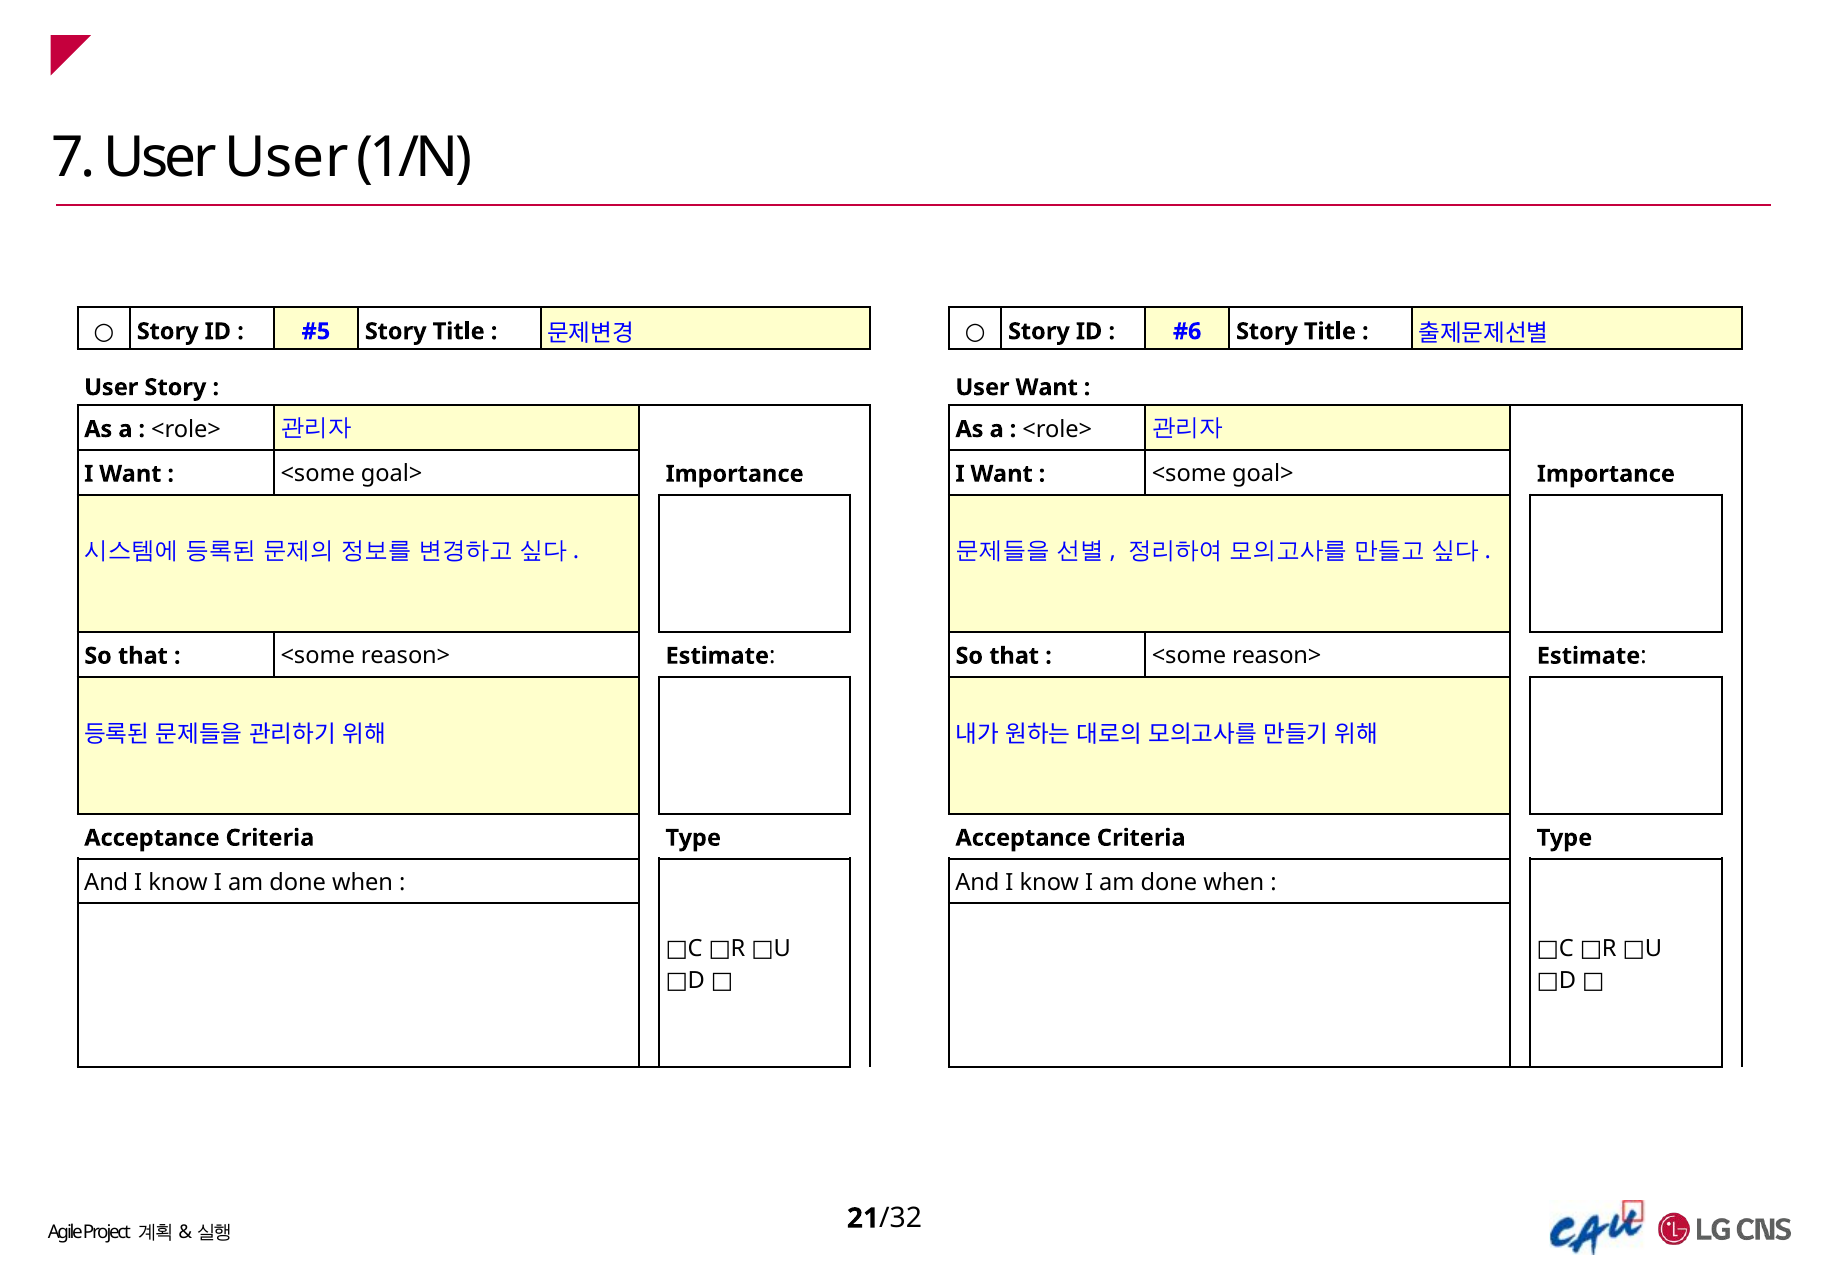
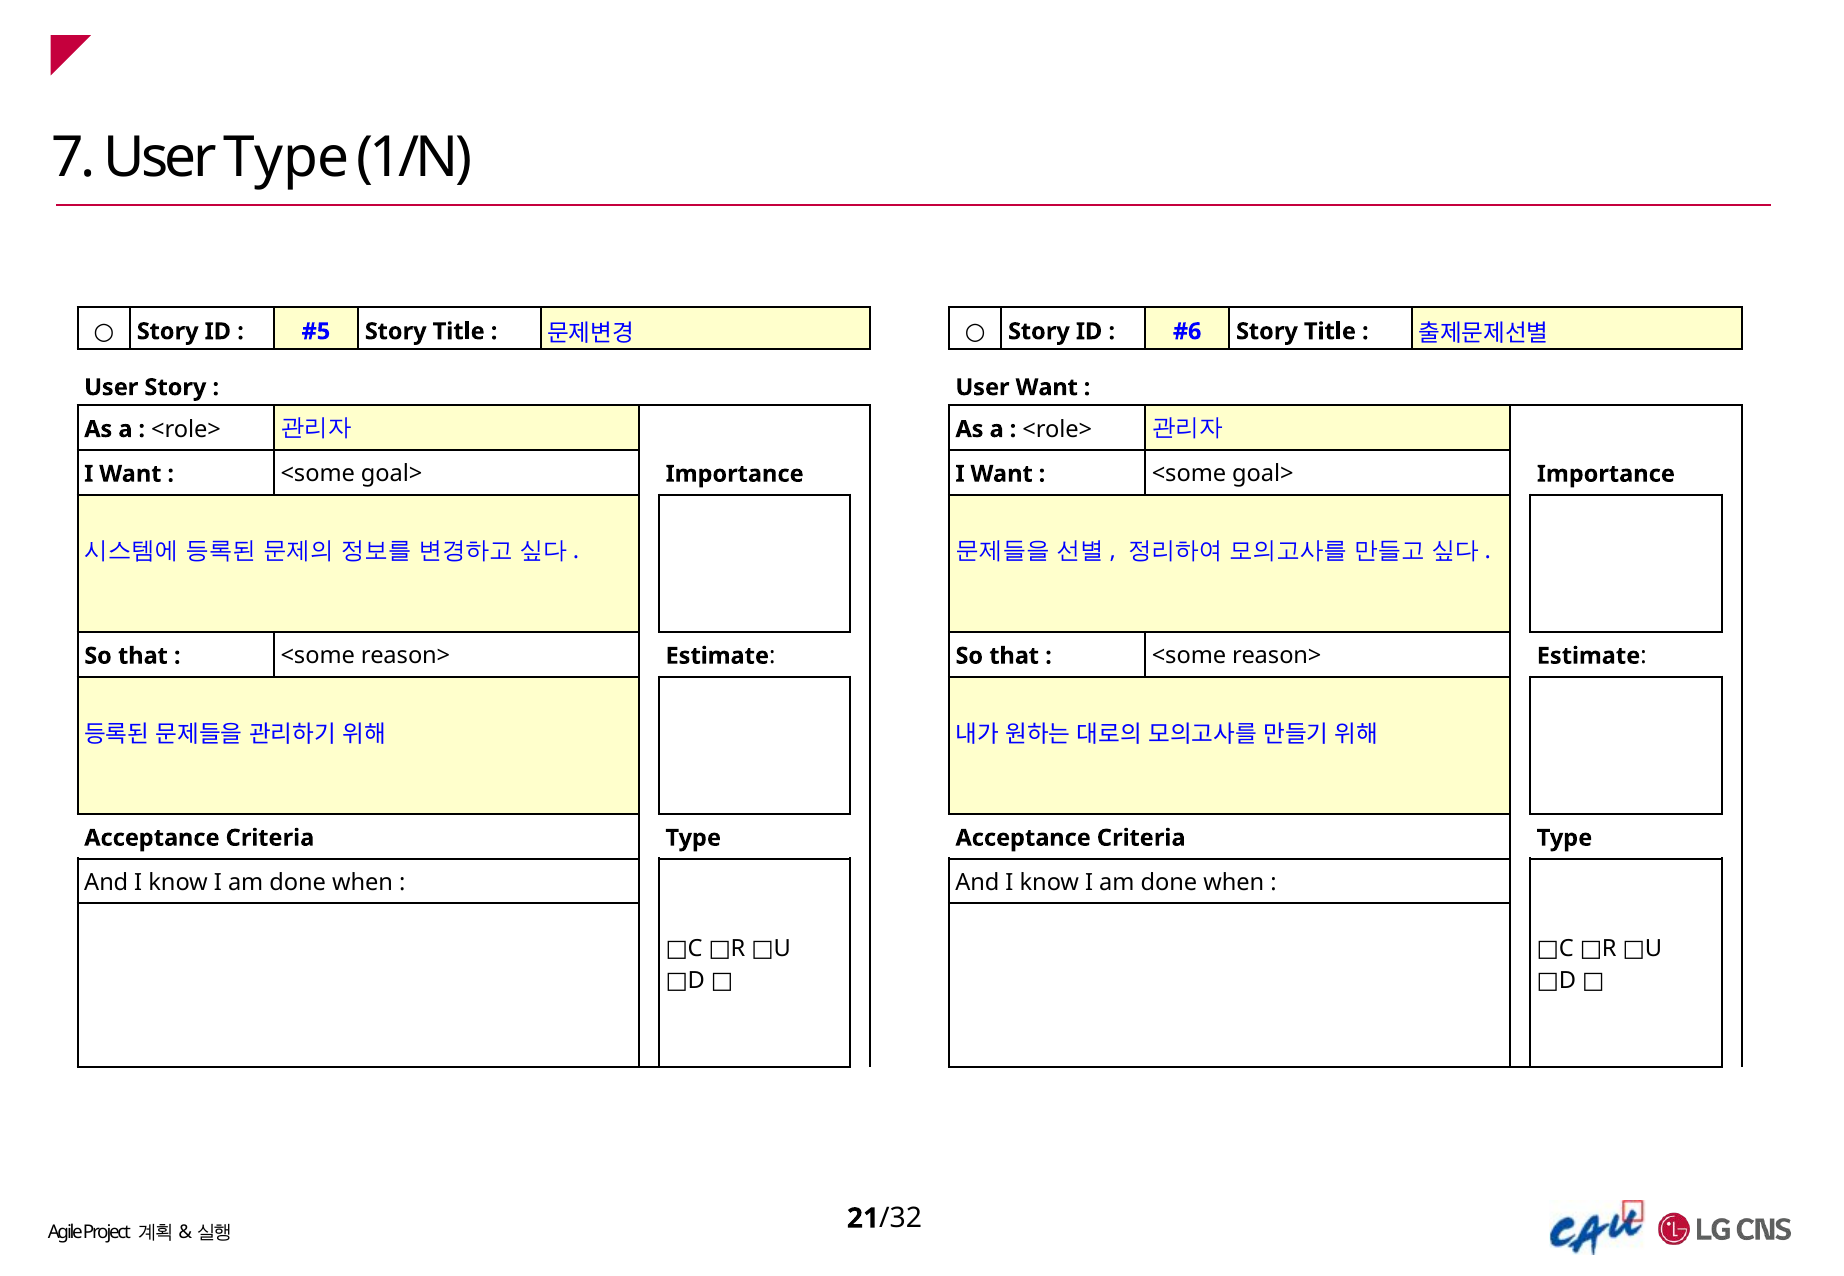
User User: User -> Type
